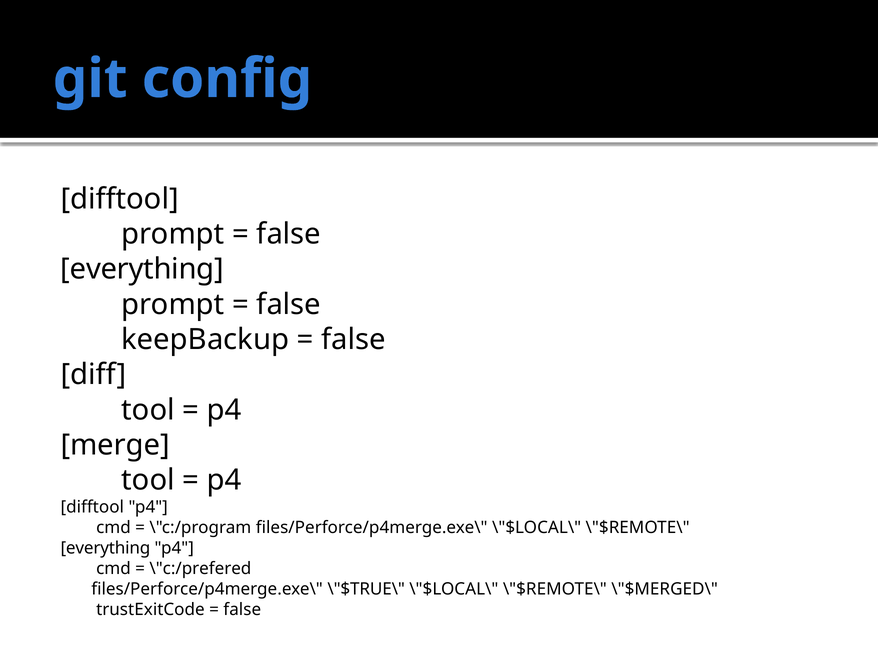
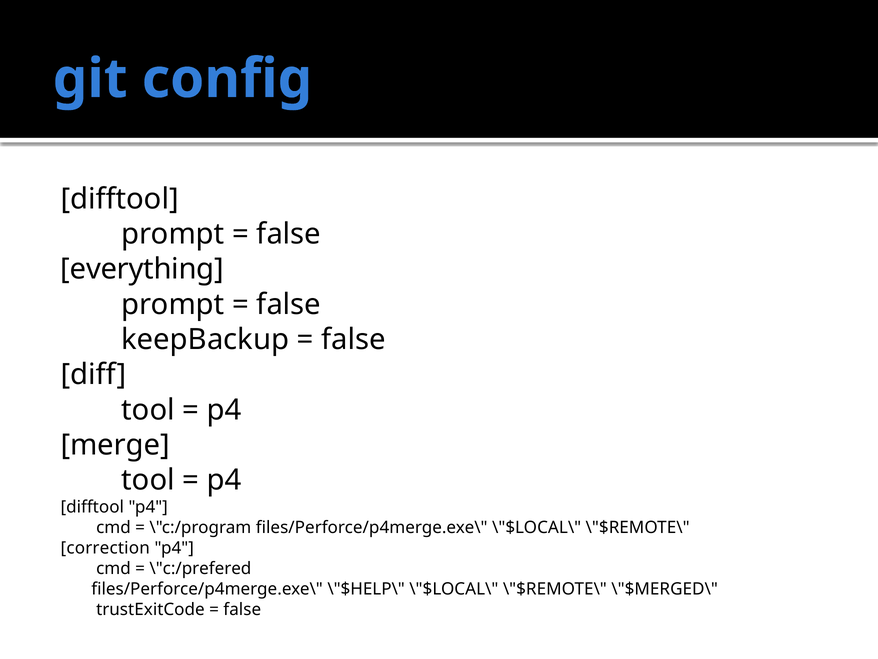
everything at (105, 548): everything -> correction
\"$TRUE\: \"$TRUE\ -> \"$HELP\
